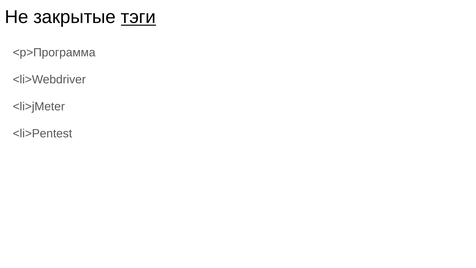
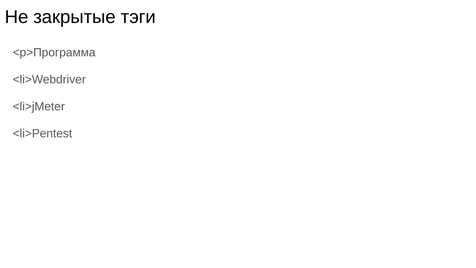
тэги underline: present -> none
